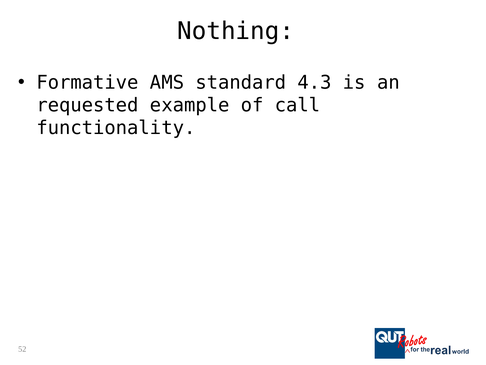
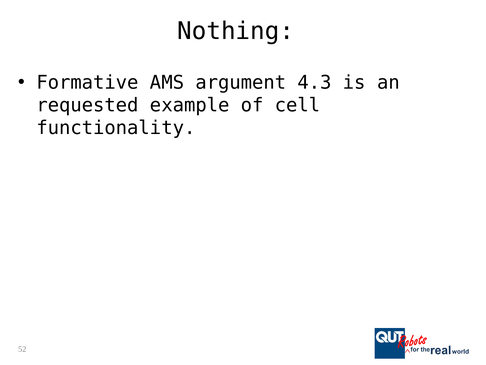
standard: standard -> argument
call: call -> cell
